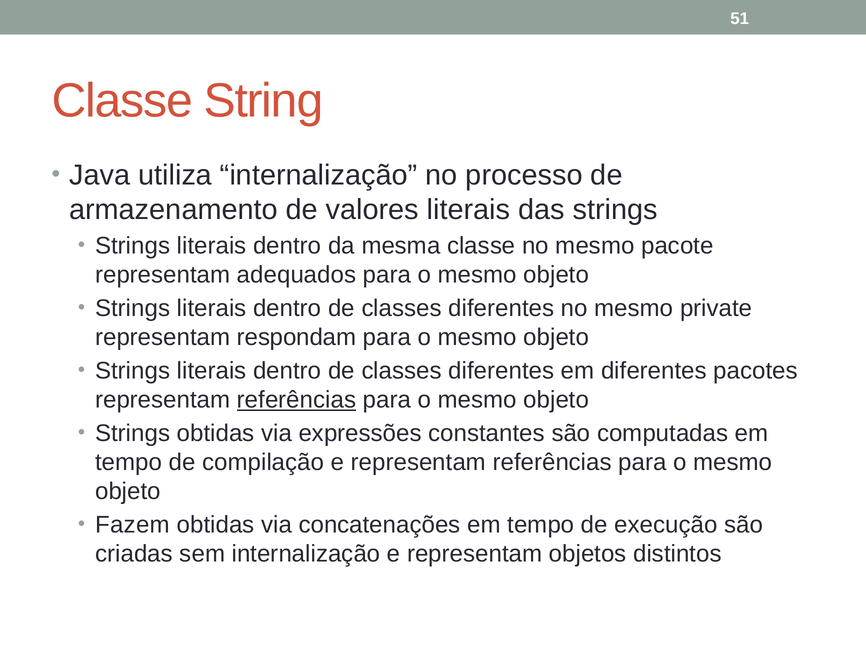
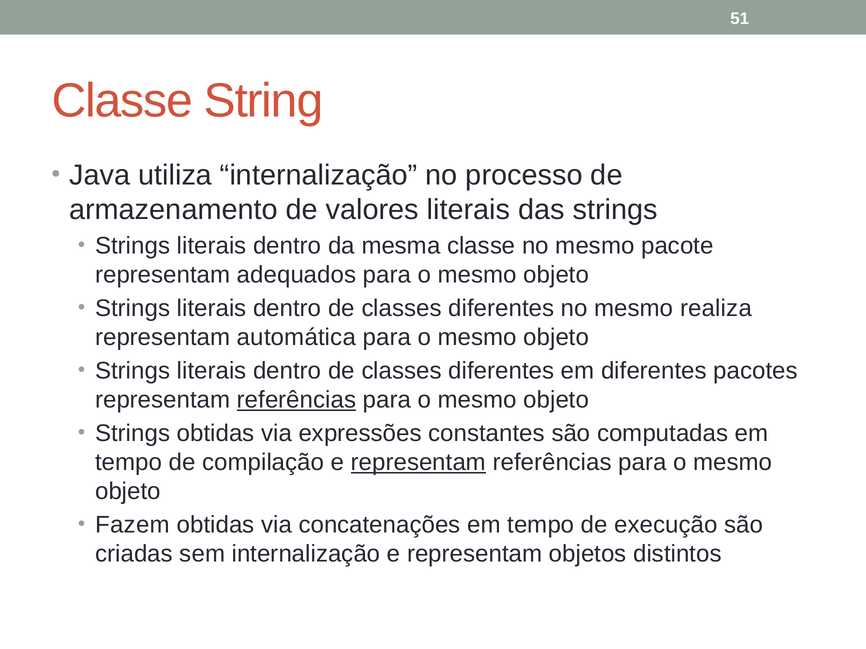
private: private -> realiza
respondam: respondam -> automática
representam at (418, 463) underline: none -> present
